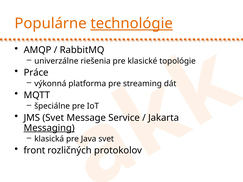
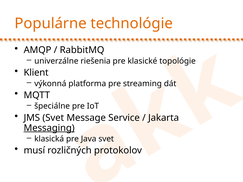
technológie underline: present -> none
Práce: Práce -> Klient
front: front -> musí
